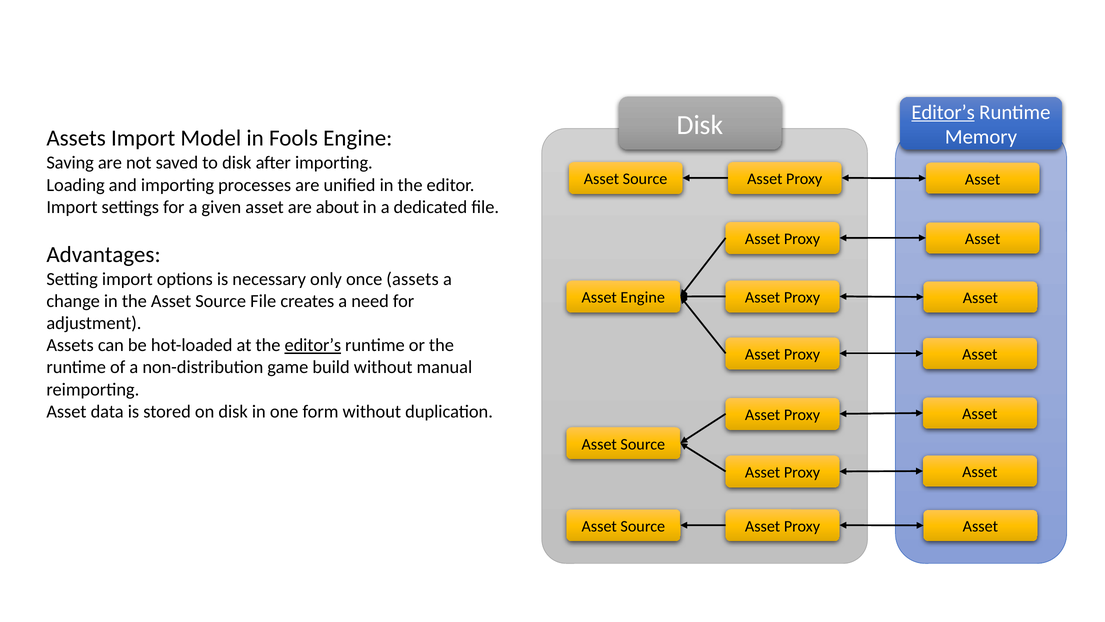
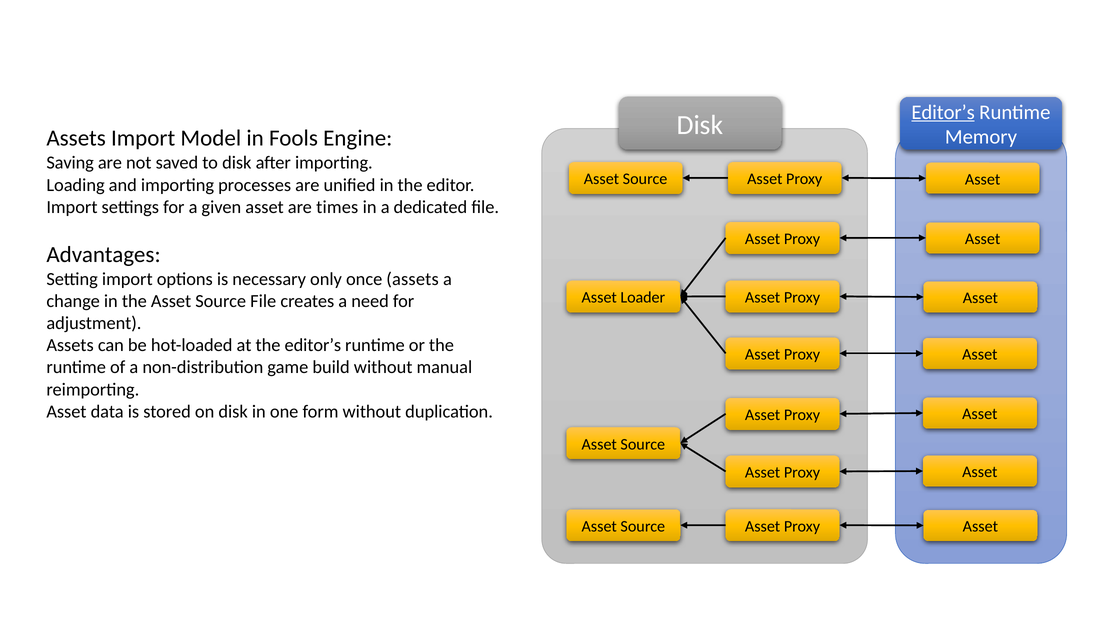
about: about -> times
Asset Engine: Engine -> Loader
editor’s at (313, 345) underline: present -> none
